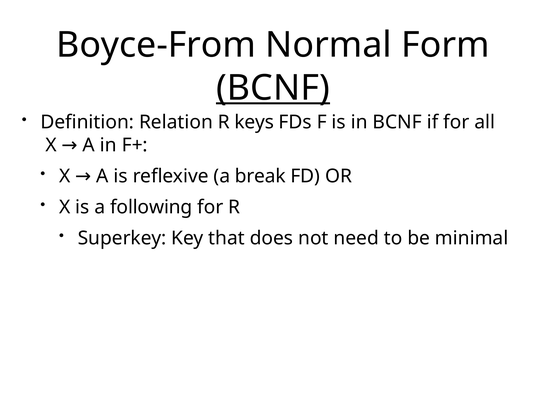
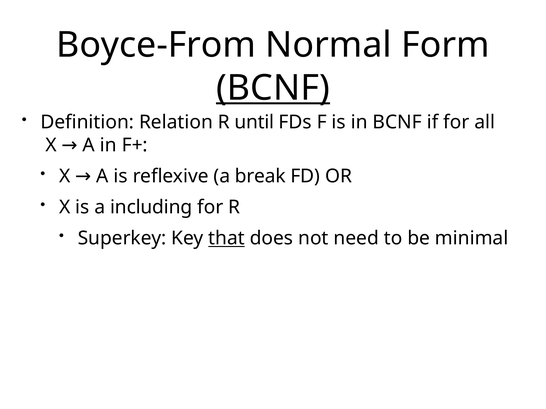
keys: keys -> until
following: following -> including
that underline: none -> present
